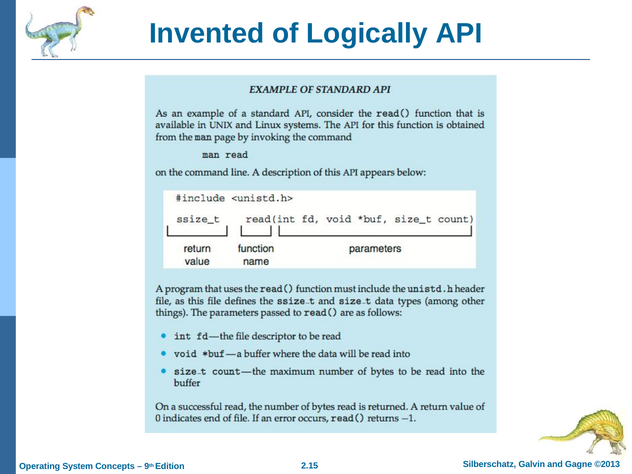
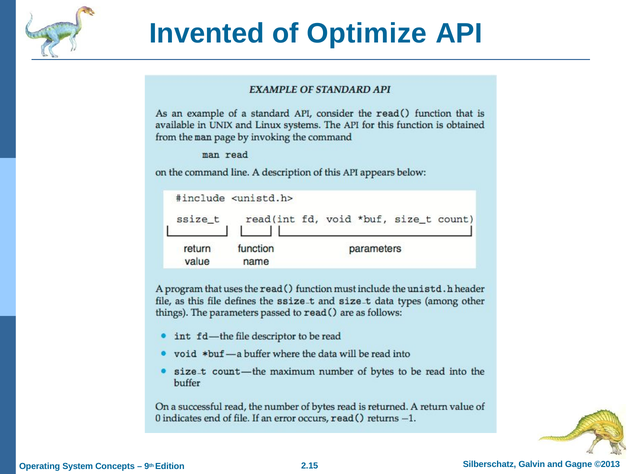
Logically: Logically -> Optimize
